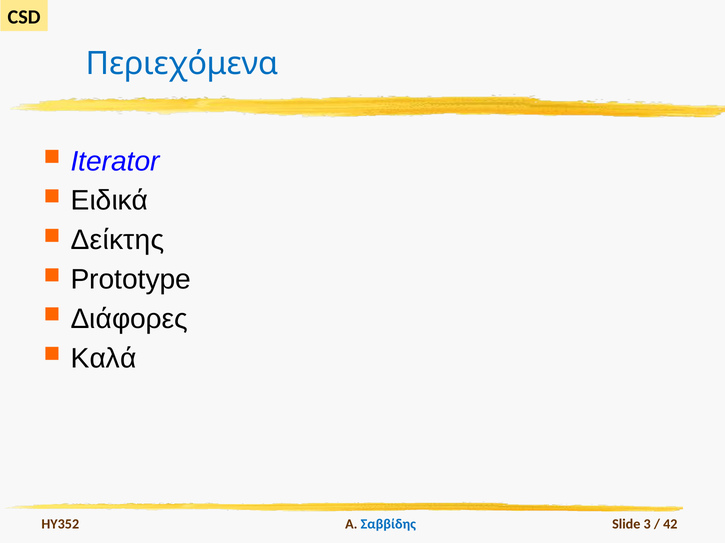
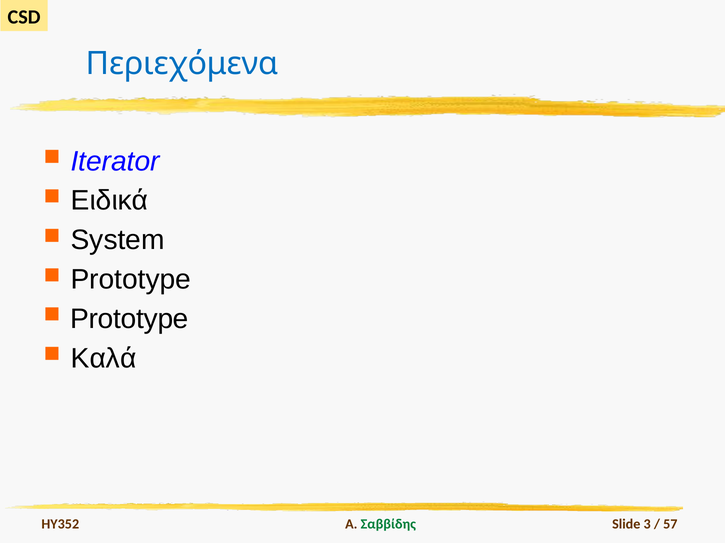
Δείκτης: Δείκτης -> System
Διάφορες at (129, 319): Διάφορες -> Prototype
Σαββίδης colour: blue -> green
42: 42 -> 57
